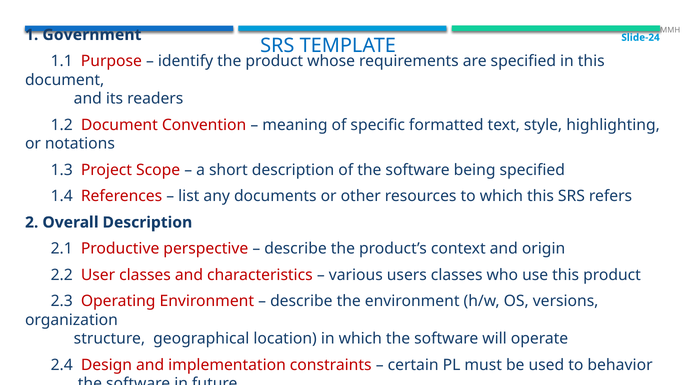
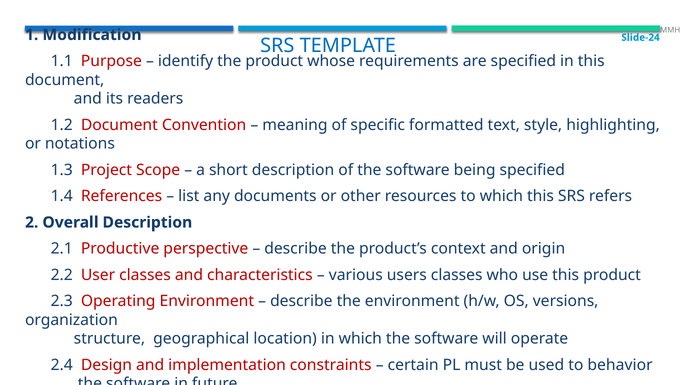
Government: Government -> Modification
